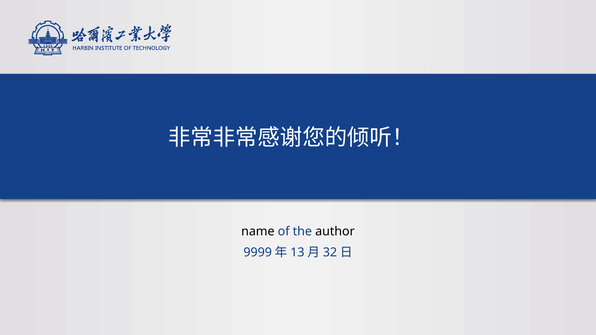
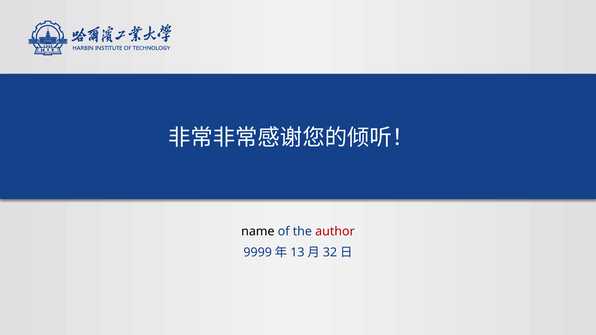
author colour: black -> red
